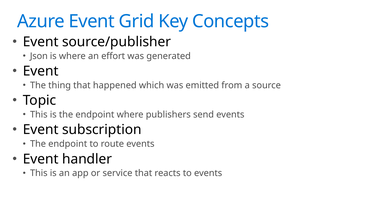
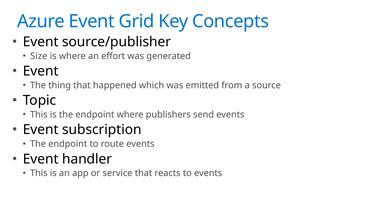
Json: Json -> Size
